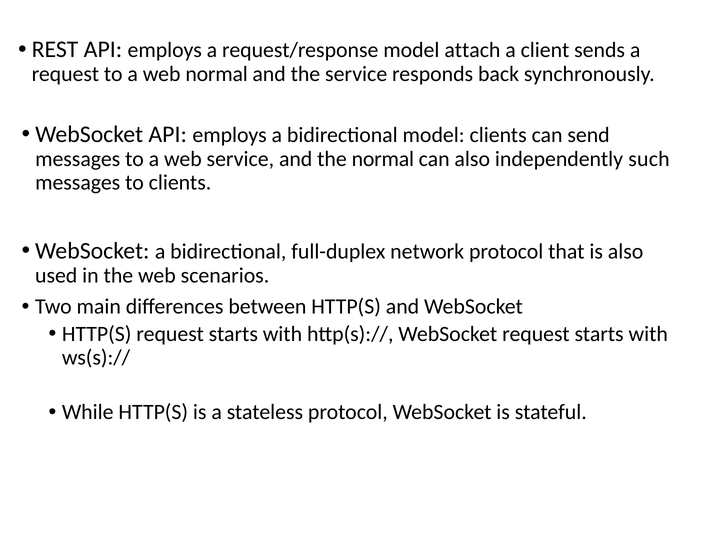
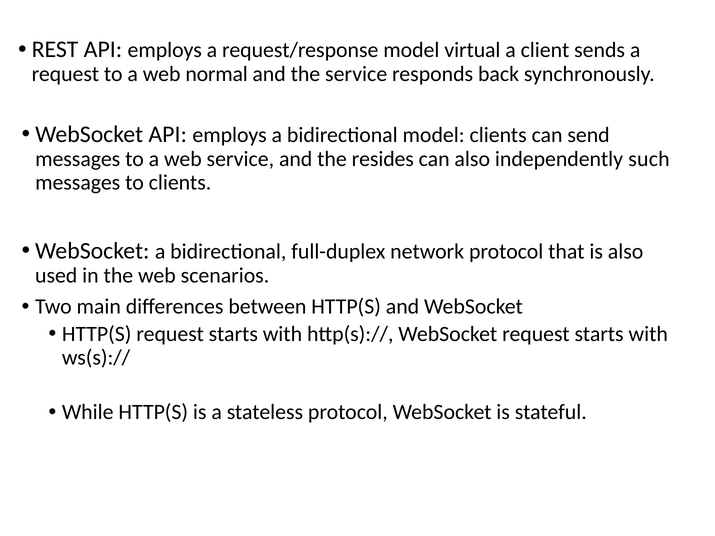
attach: attach -> virtual
the normal: normal -> resides
